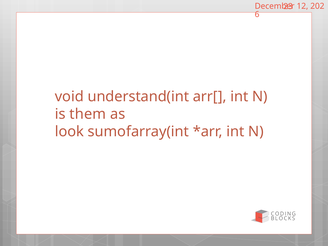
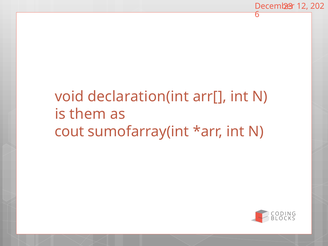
understand(int: understand(int -> declaration(int
look: look -> cout
